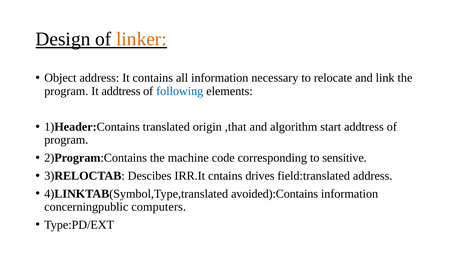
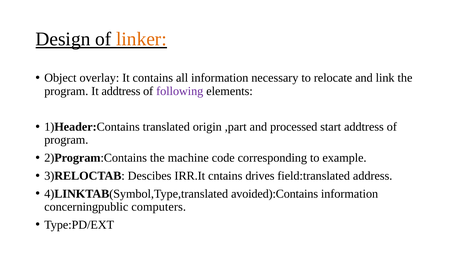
Object address: address -> overlay
following colour: blue -> purple
,that: ,that -> ,part
algorithm: algorithm -> processed
sensitive: sensitive -> example
